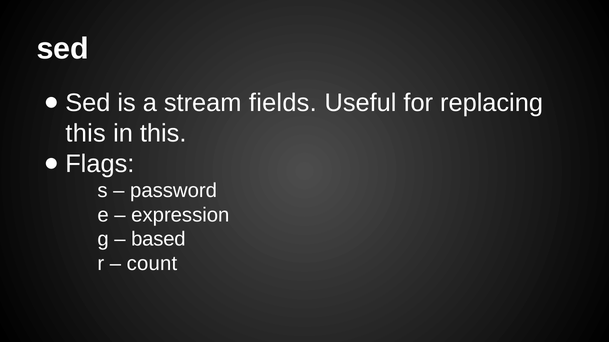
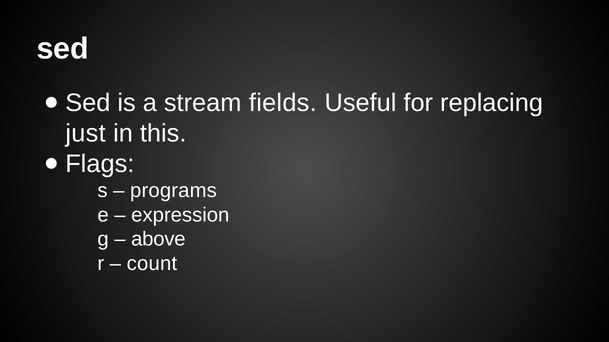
this at (86, 133): this -> just
password: password -> programs
based: based -> above
